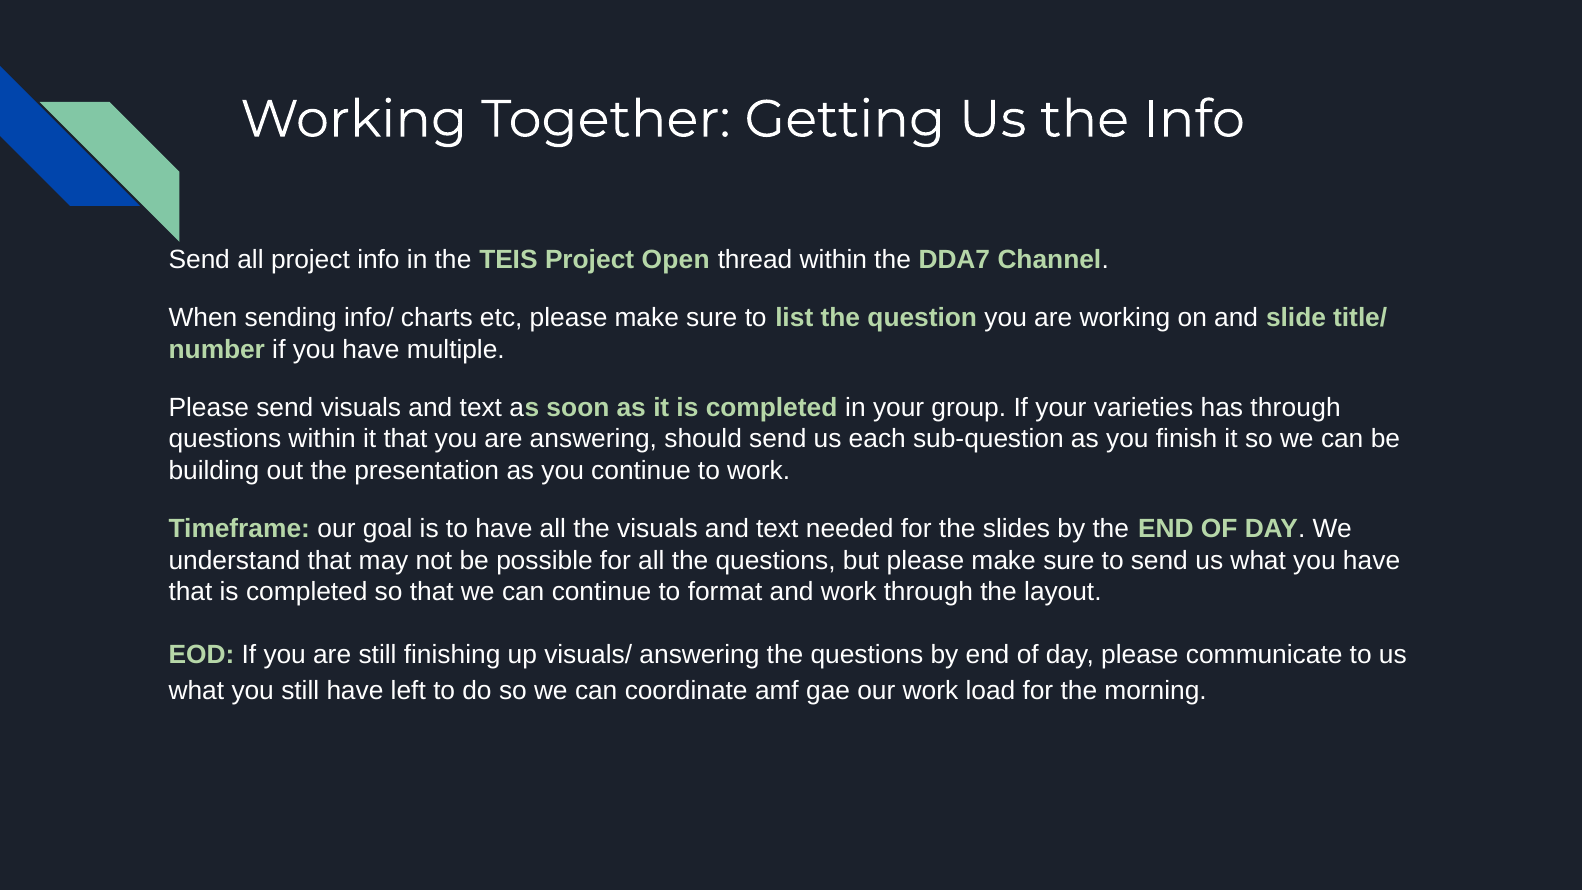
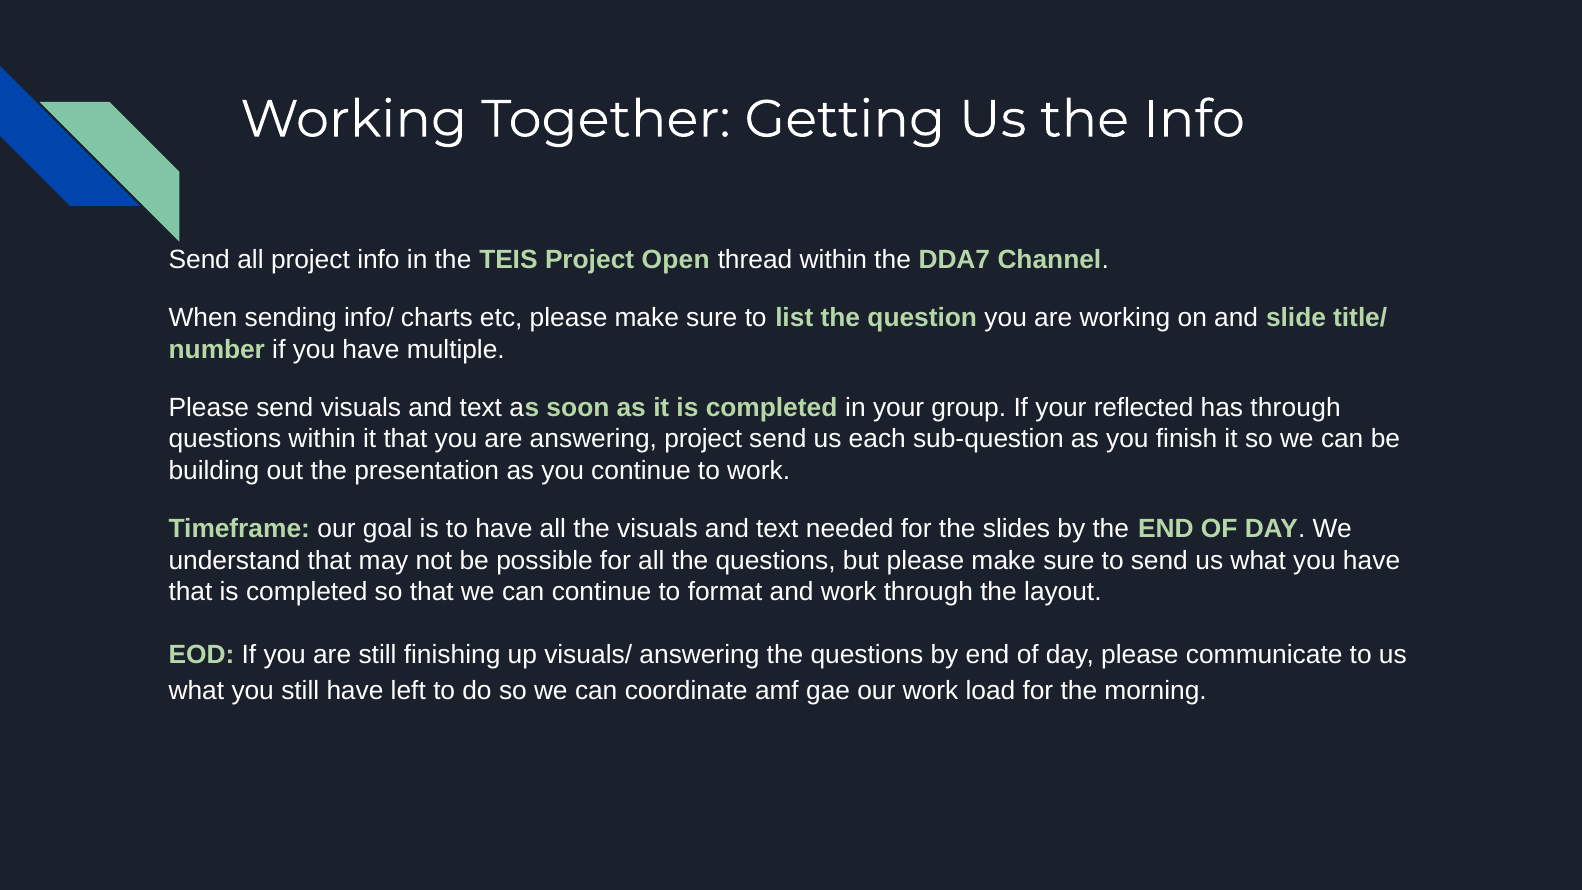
varieties: varieties -> reflected
answering should: should -> project
